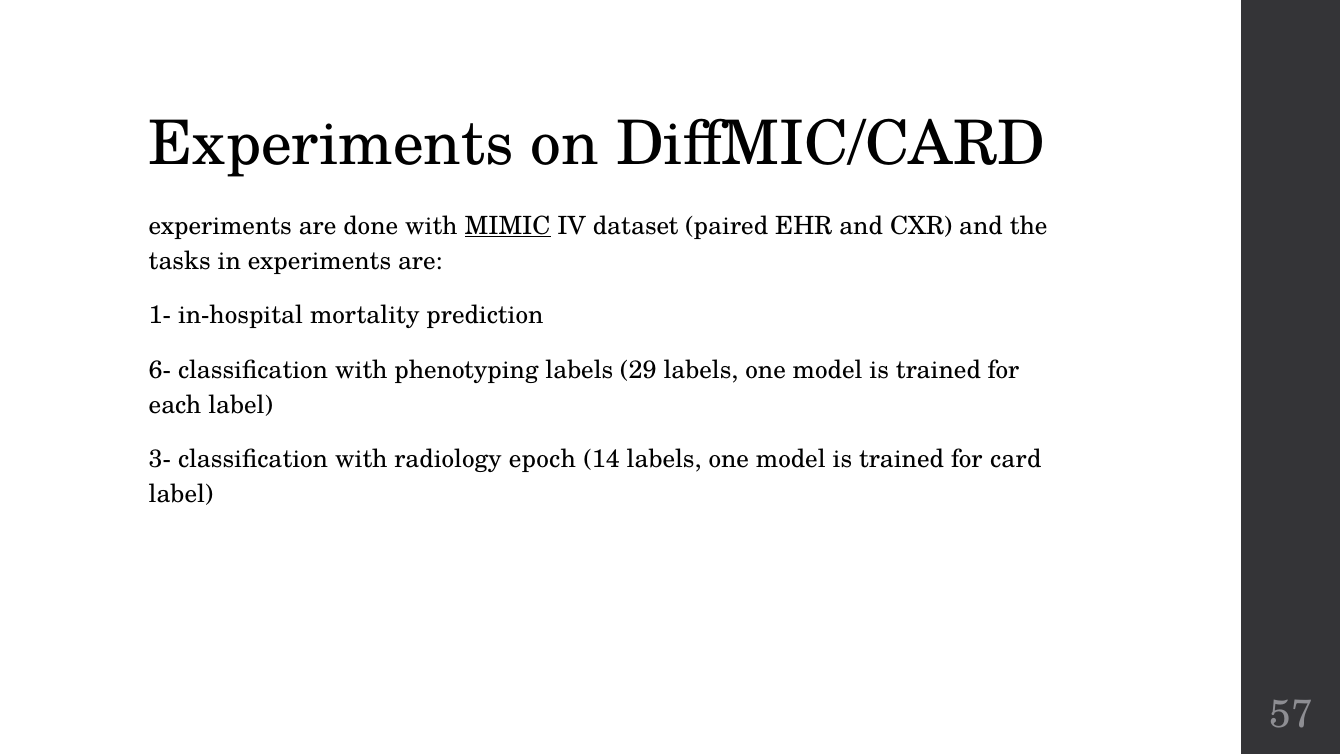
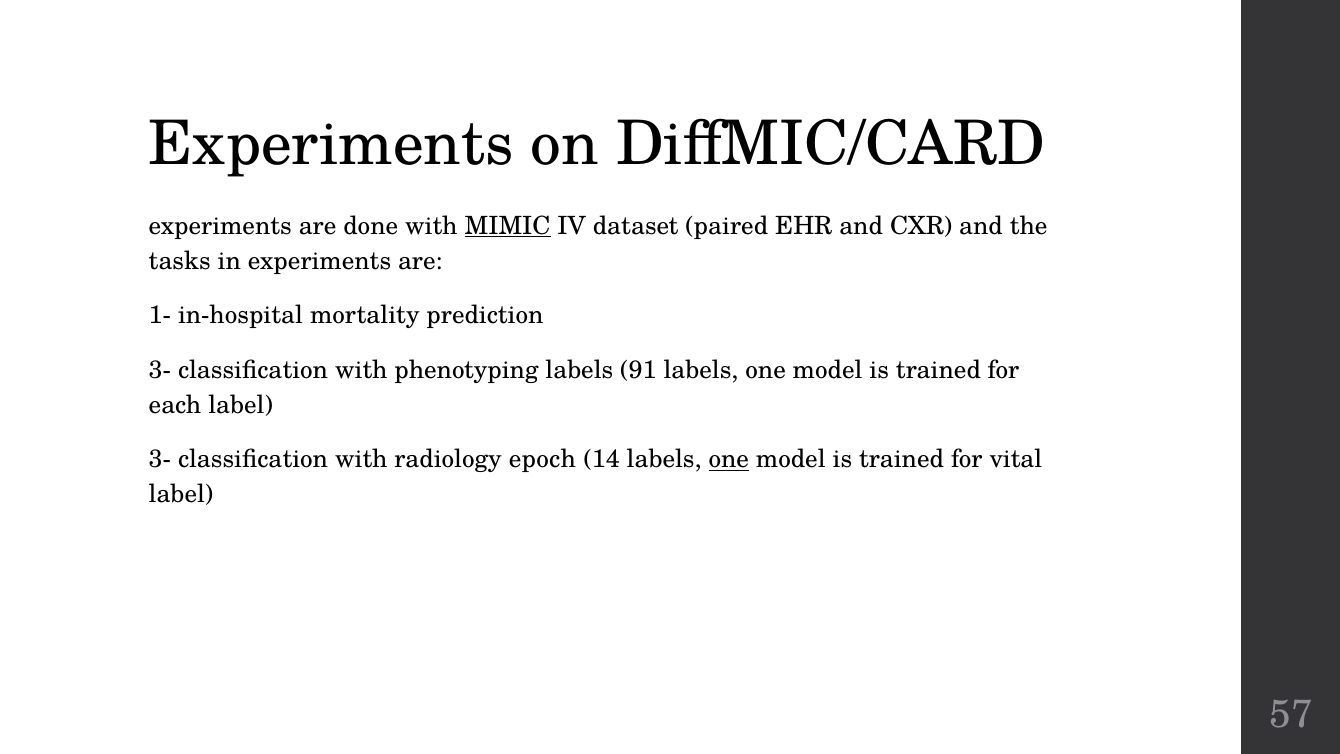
6- at (160, 370): 6- -> 3-
29: 29 -> 91
one at (729, 459) underline: none -> present
card: card -> vital
